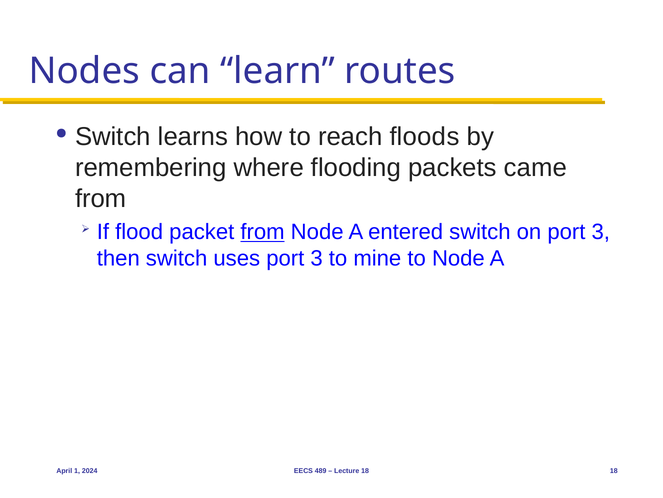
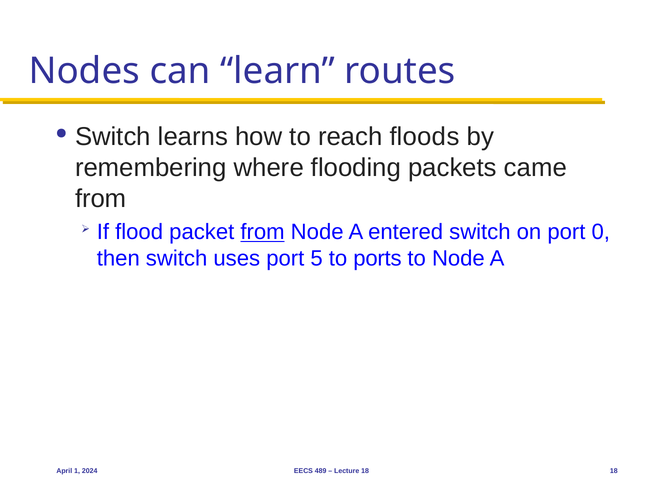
on port 3: 3 -> 0
uses port 3: 3 -> 5
mine: mine -> ports
